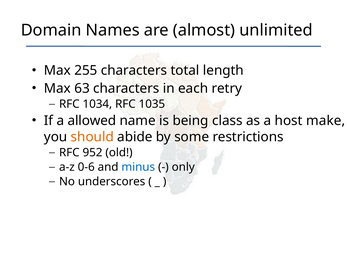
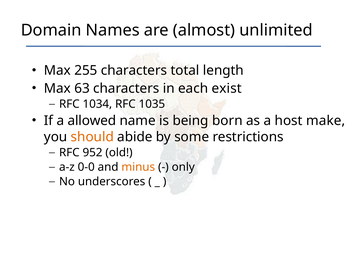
retry: retry -> exist
class: class -> born
0-6: 0-6 -> 0-0
minus colour: blue -> orange
